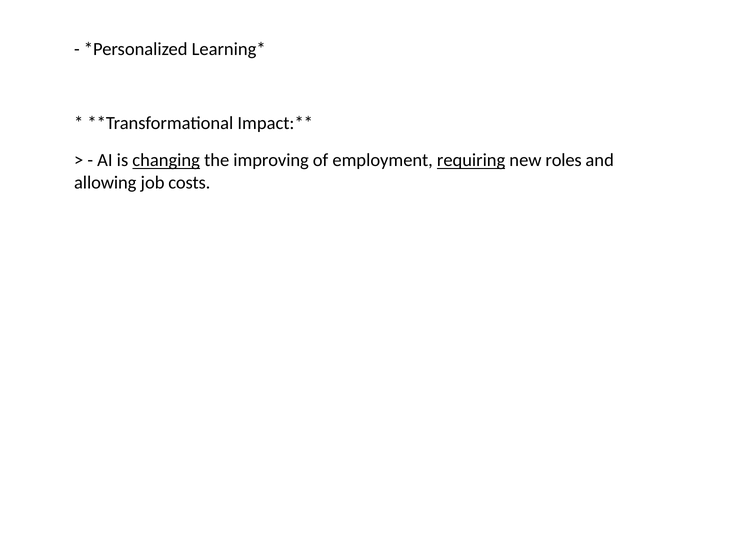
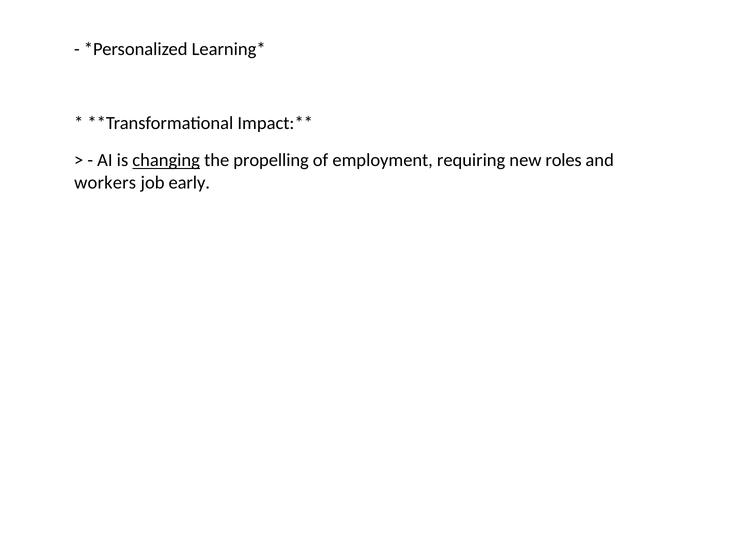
improving: improving -> propelling
requiring underline: present -> none
allowing: allowing -> workers
costs: costs -> early
